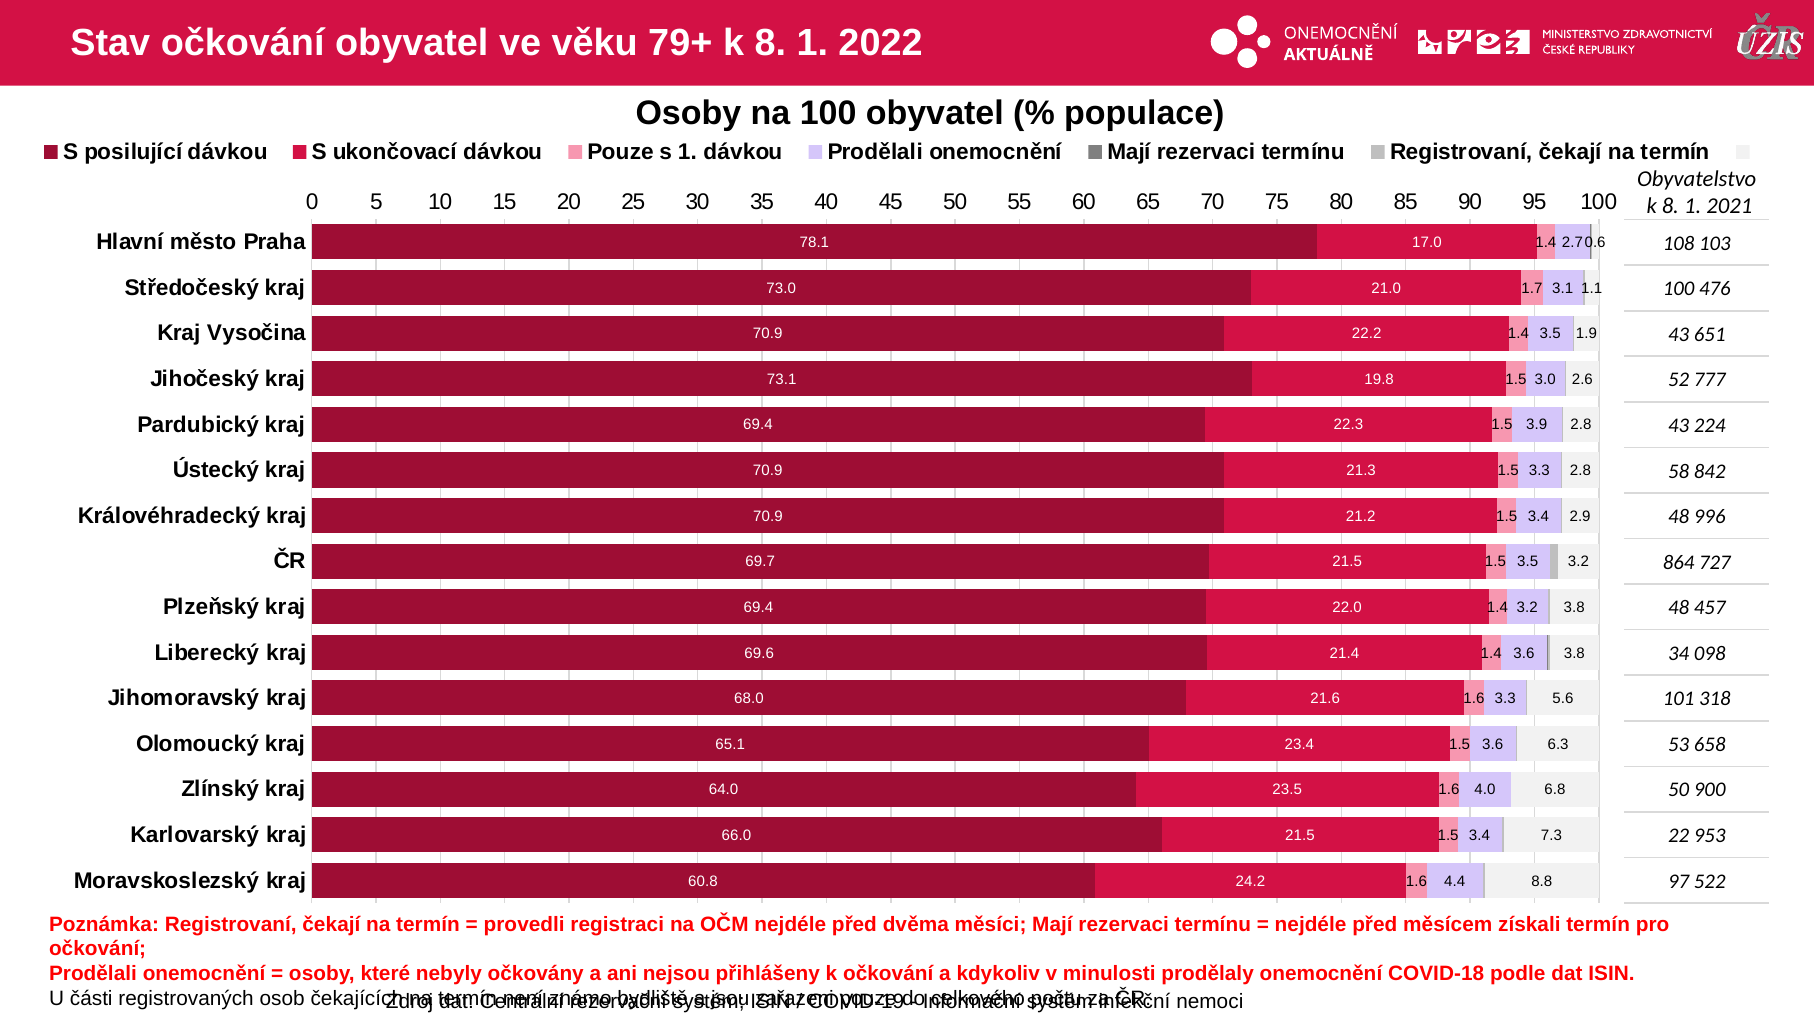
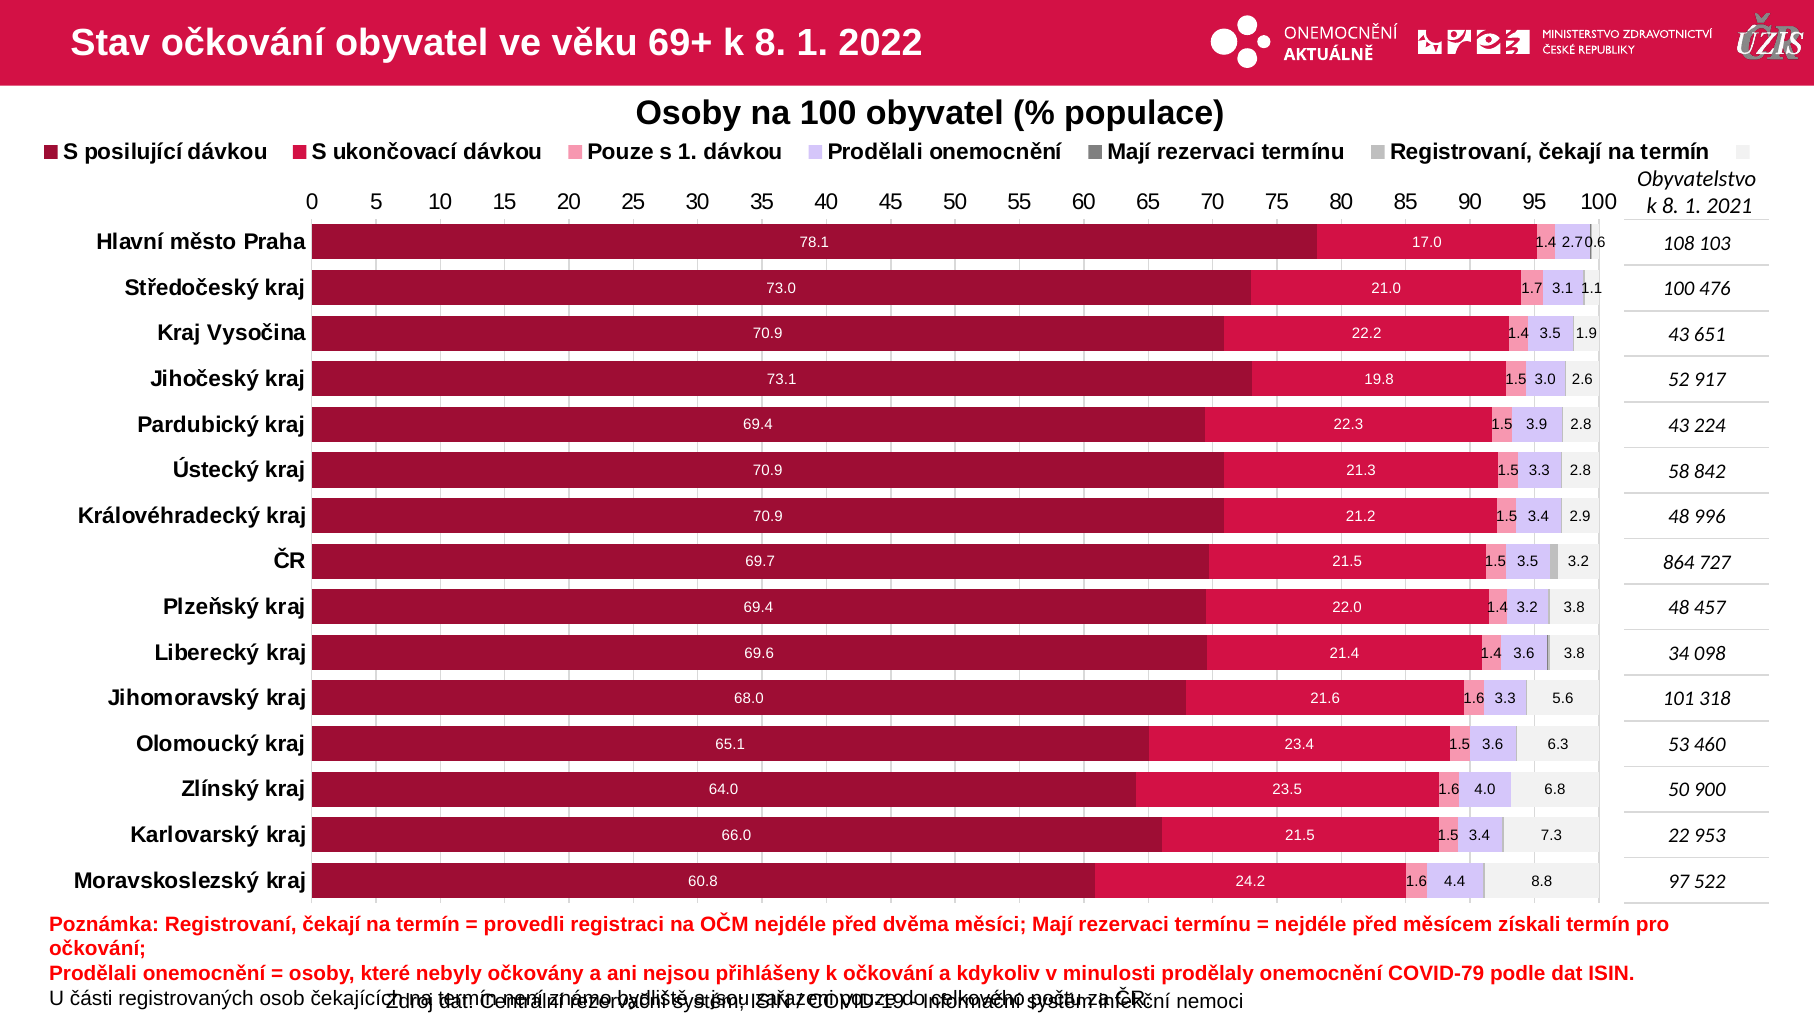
79+: 79+ -> 69+
777: 777 -> 917
658: 658 -> 460
COVID-18: COVID-18 -> COVID-79
